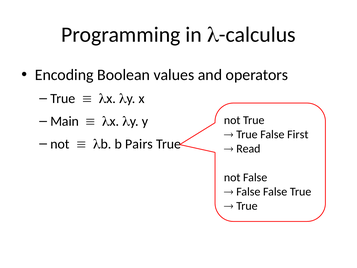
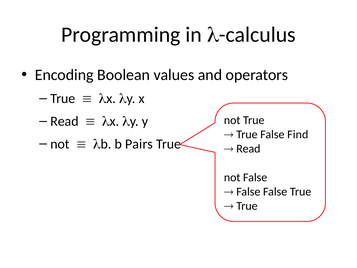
Main at (65, 121): Main -> Read
First: First -> Find
